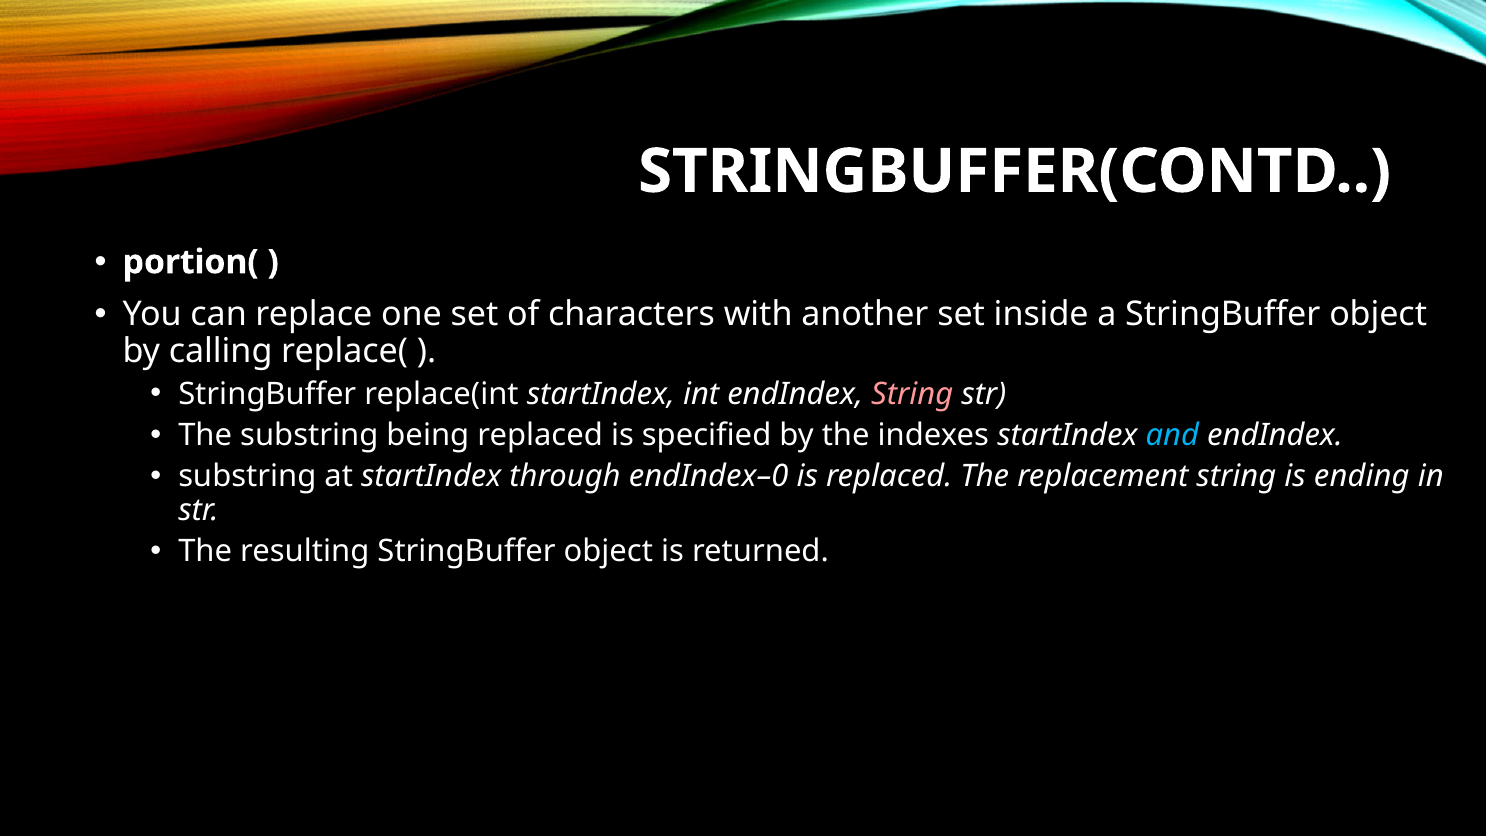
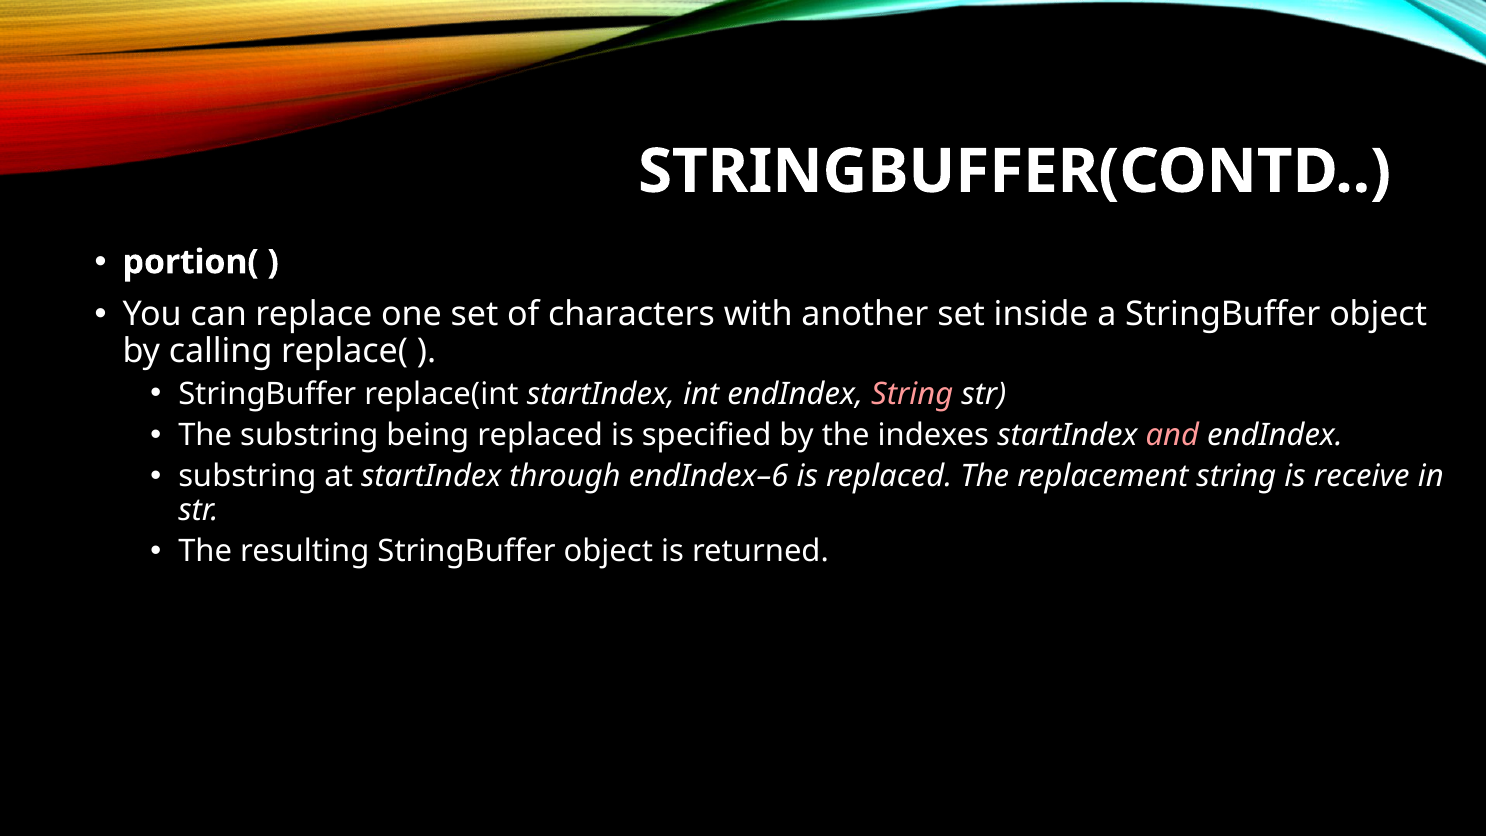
and colour: light blue -> pink
endIndex–0: endIndex–0 -> endIndex–6
ending: ending -> receive
